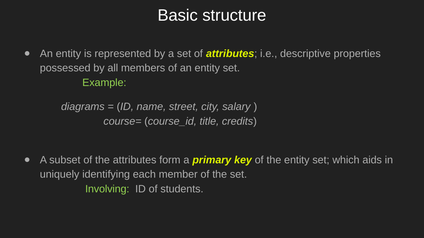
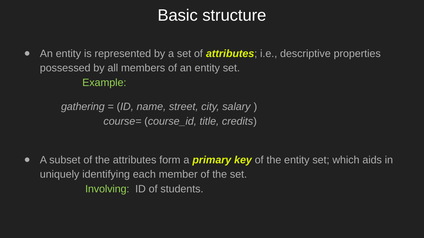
diagrams: diagrams -> gathering
